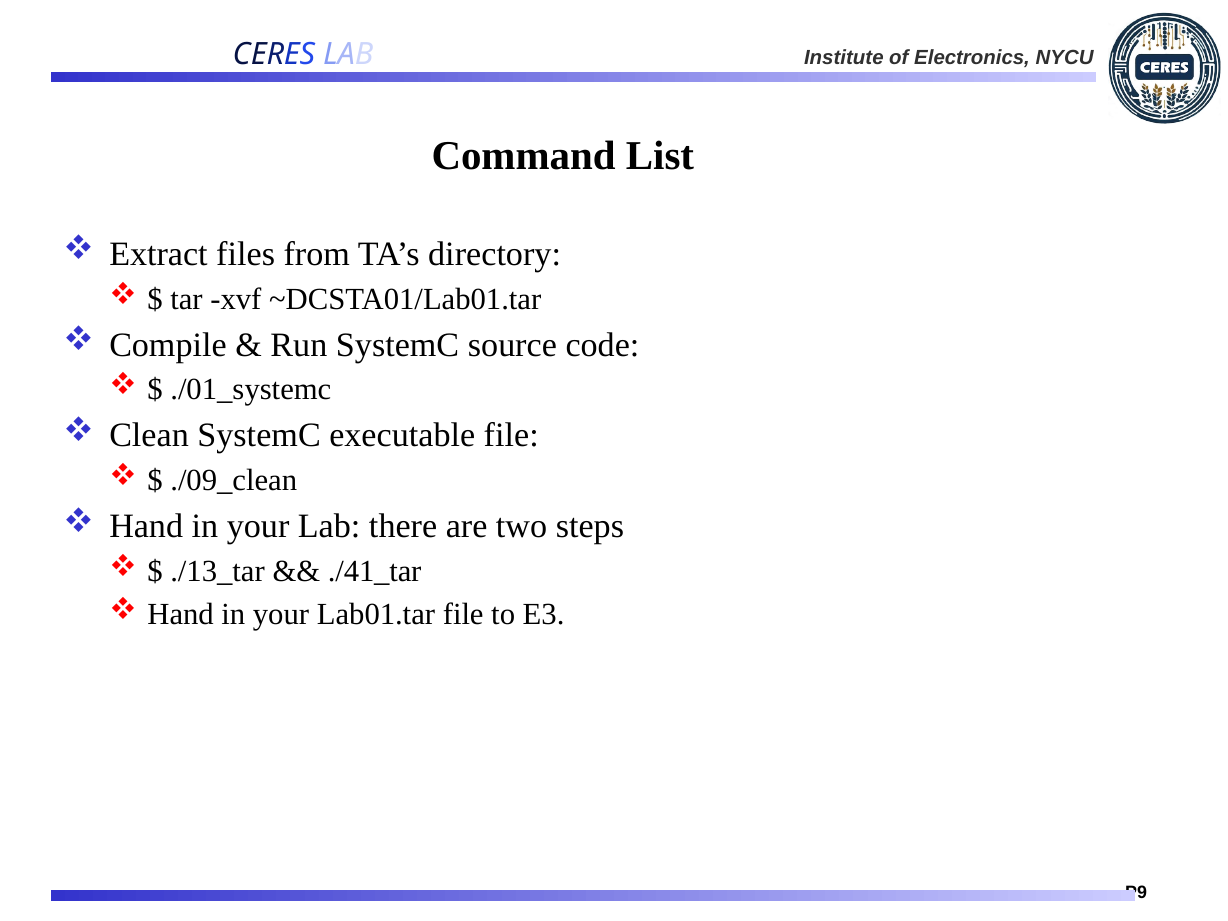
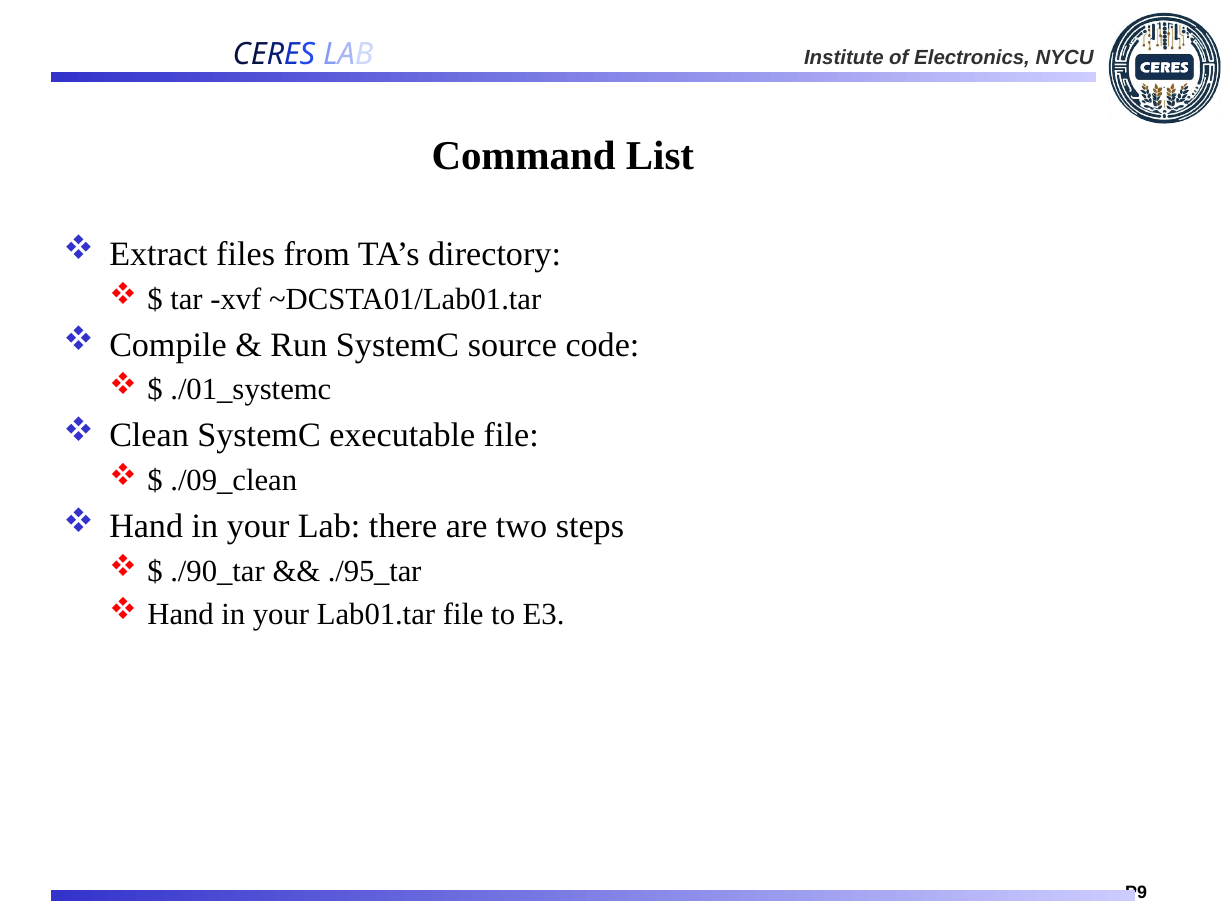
./13_tar: ./13_tar -> ./90_tar
./41_tar: ./41_tar -> ./95_tar
